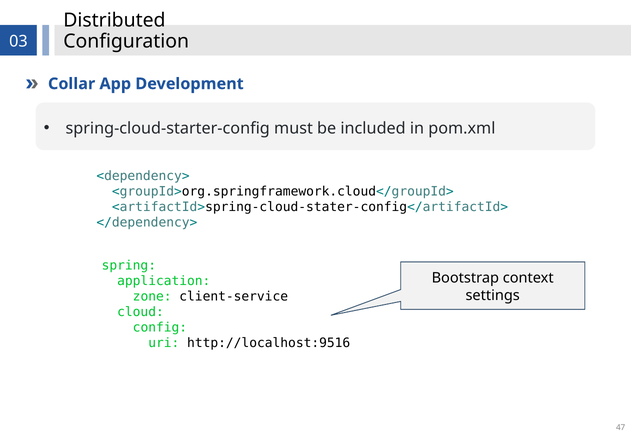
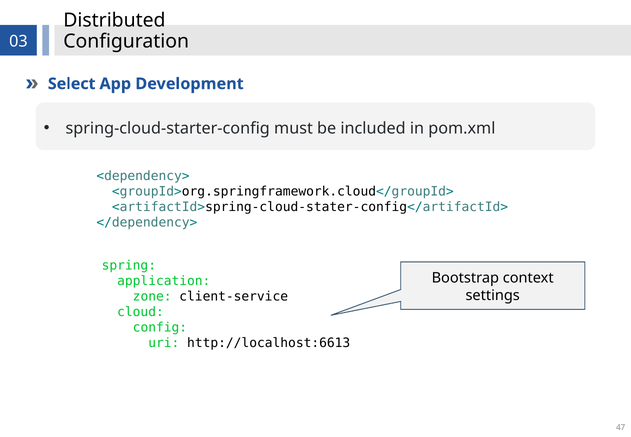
Collar: Collar -> Select
http://localhost:9516: http://localhost:9516 -> http://localhost:6613
